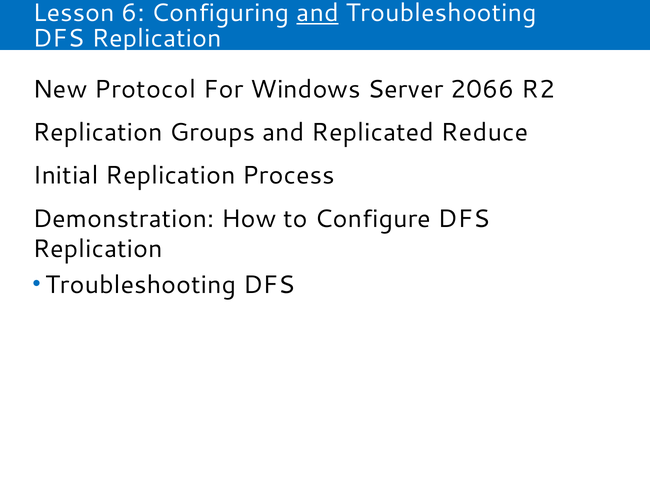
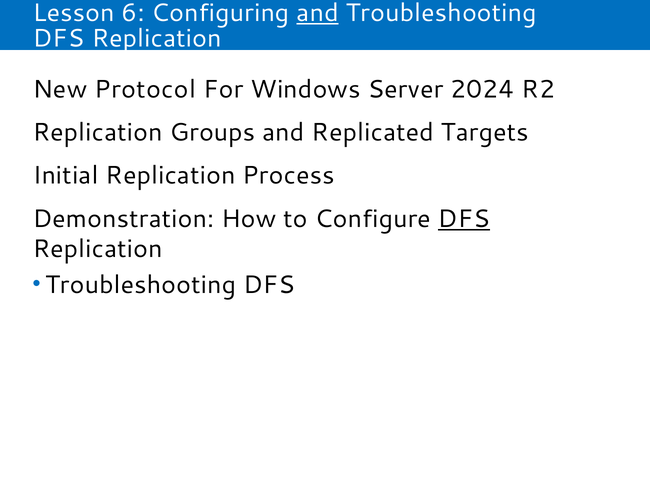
2066: 2066 -> 2024
Reduce: Reduce -> Targets
DFS at (464, 219) underline: none -> present
